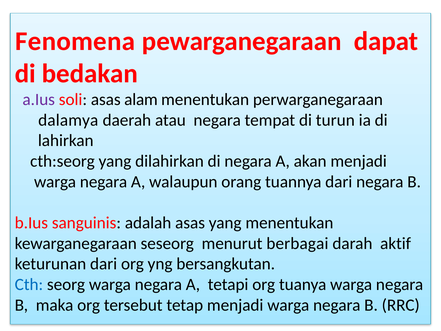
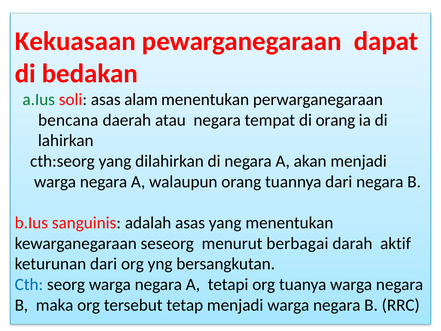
Fenomena: Fenomena -> Kekuasaan
a.Ius colour: purple -> green
dalamya: dalamya -> bencana
di turun: turun -> orang
